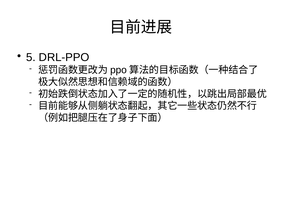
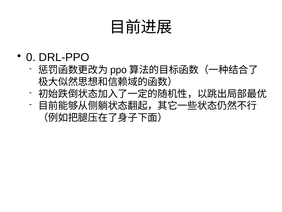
5: 5 -> 0
